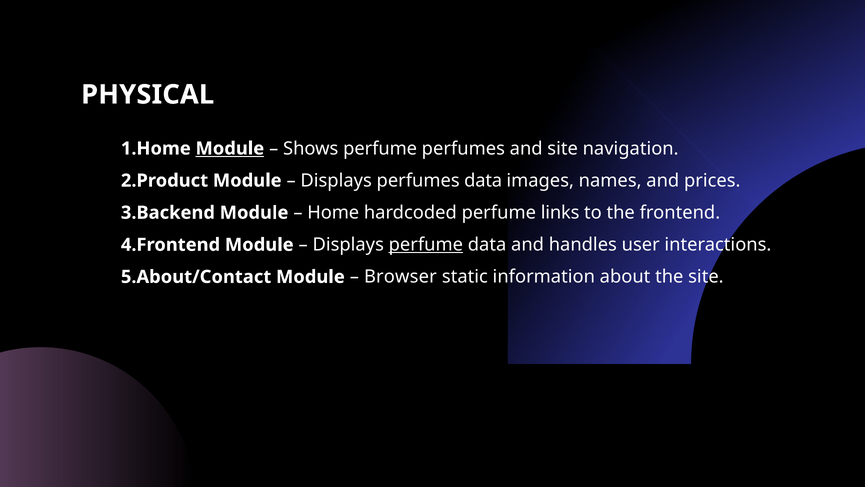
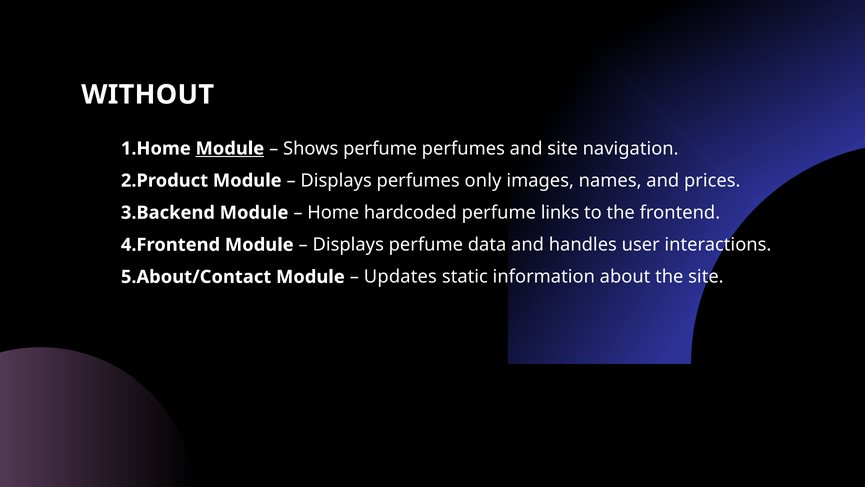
PHYSICAL: PHYSICAL -> WITHOUT
perfumes data: data -> only
perfume at (426, 245) underline: present -> none
Browser: Browser -> Updates
